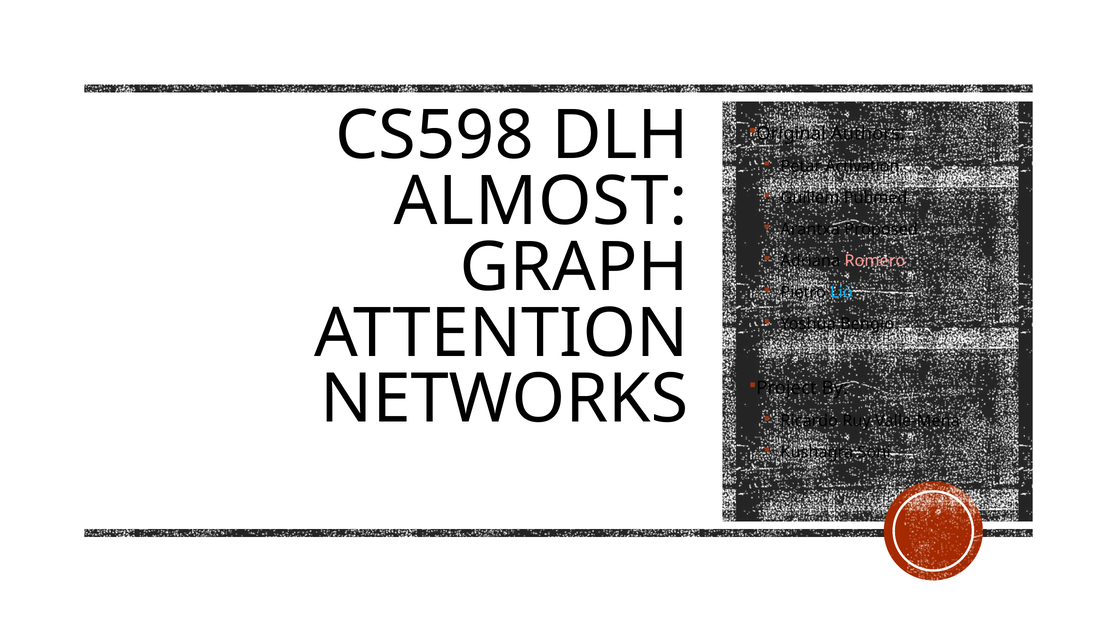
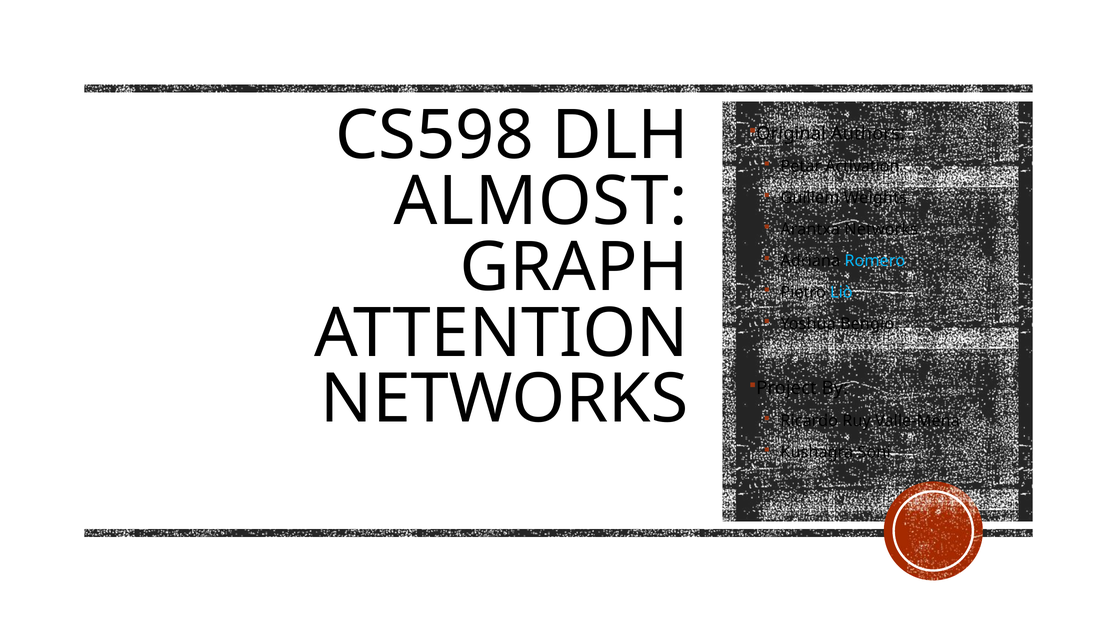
Pubmed: Pubmed -> Weights
Arantxa Proposed: Proposed -> Networks
Romero colour: pink -> light blue
